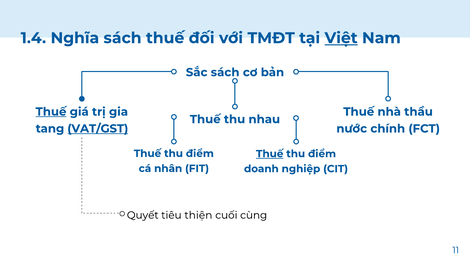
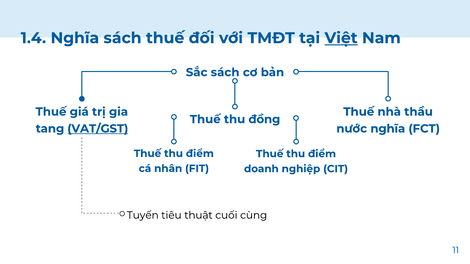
Thuế at (51, 112) underline: present -> none
nhau: nhau -> đồng
nước chính: chính -> nghĩa
Thuế at (270, 154) underline: present -> none
Quyết: Quyết -> Tuyến
thiện: thiện -> thuật
